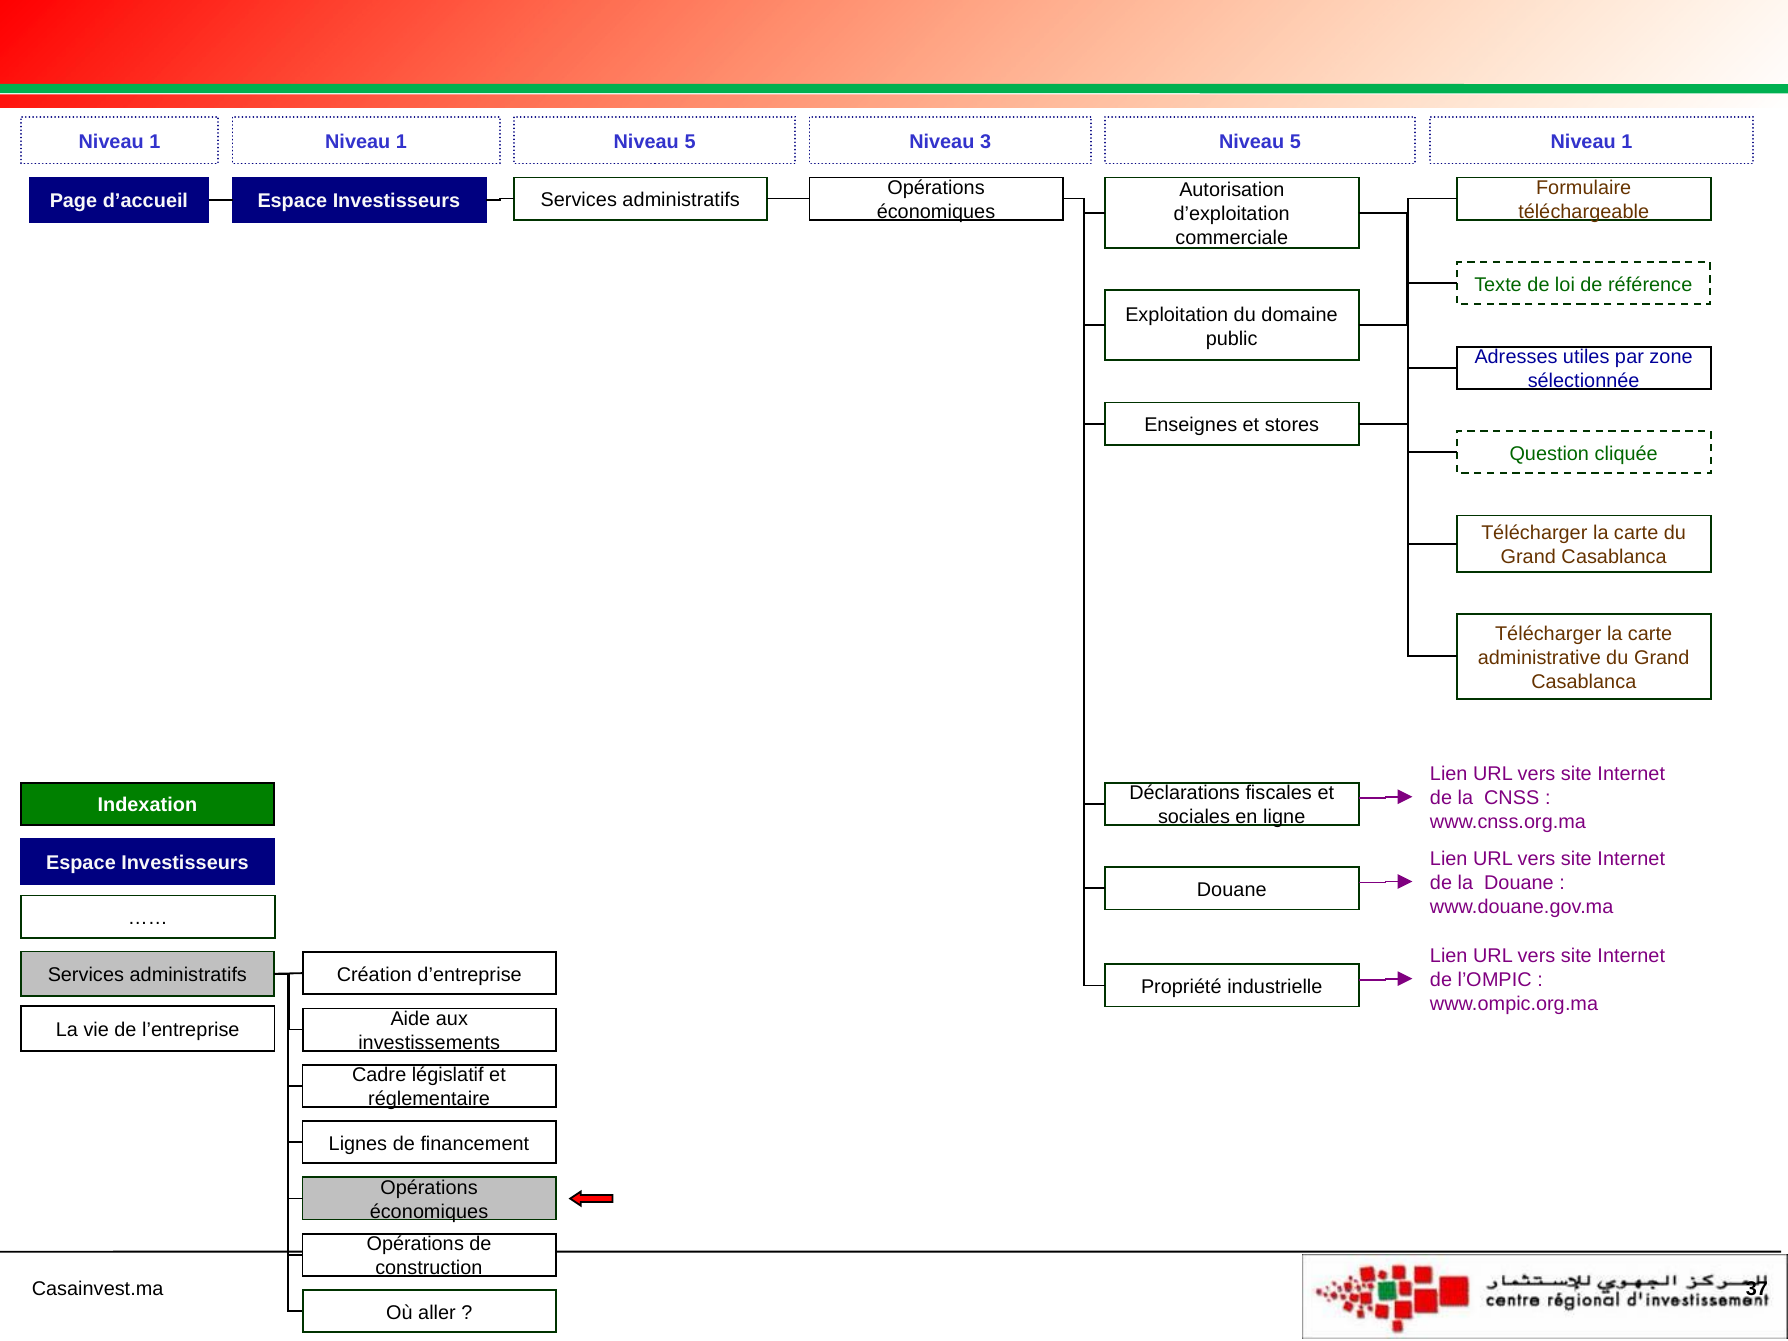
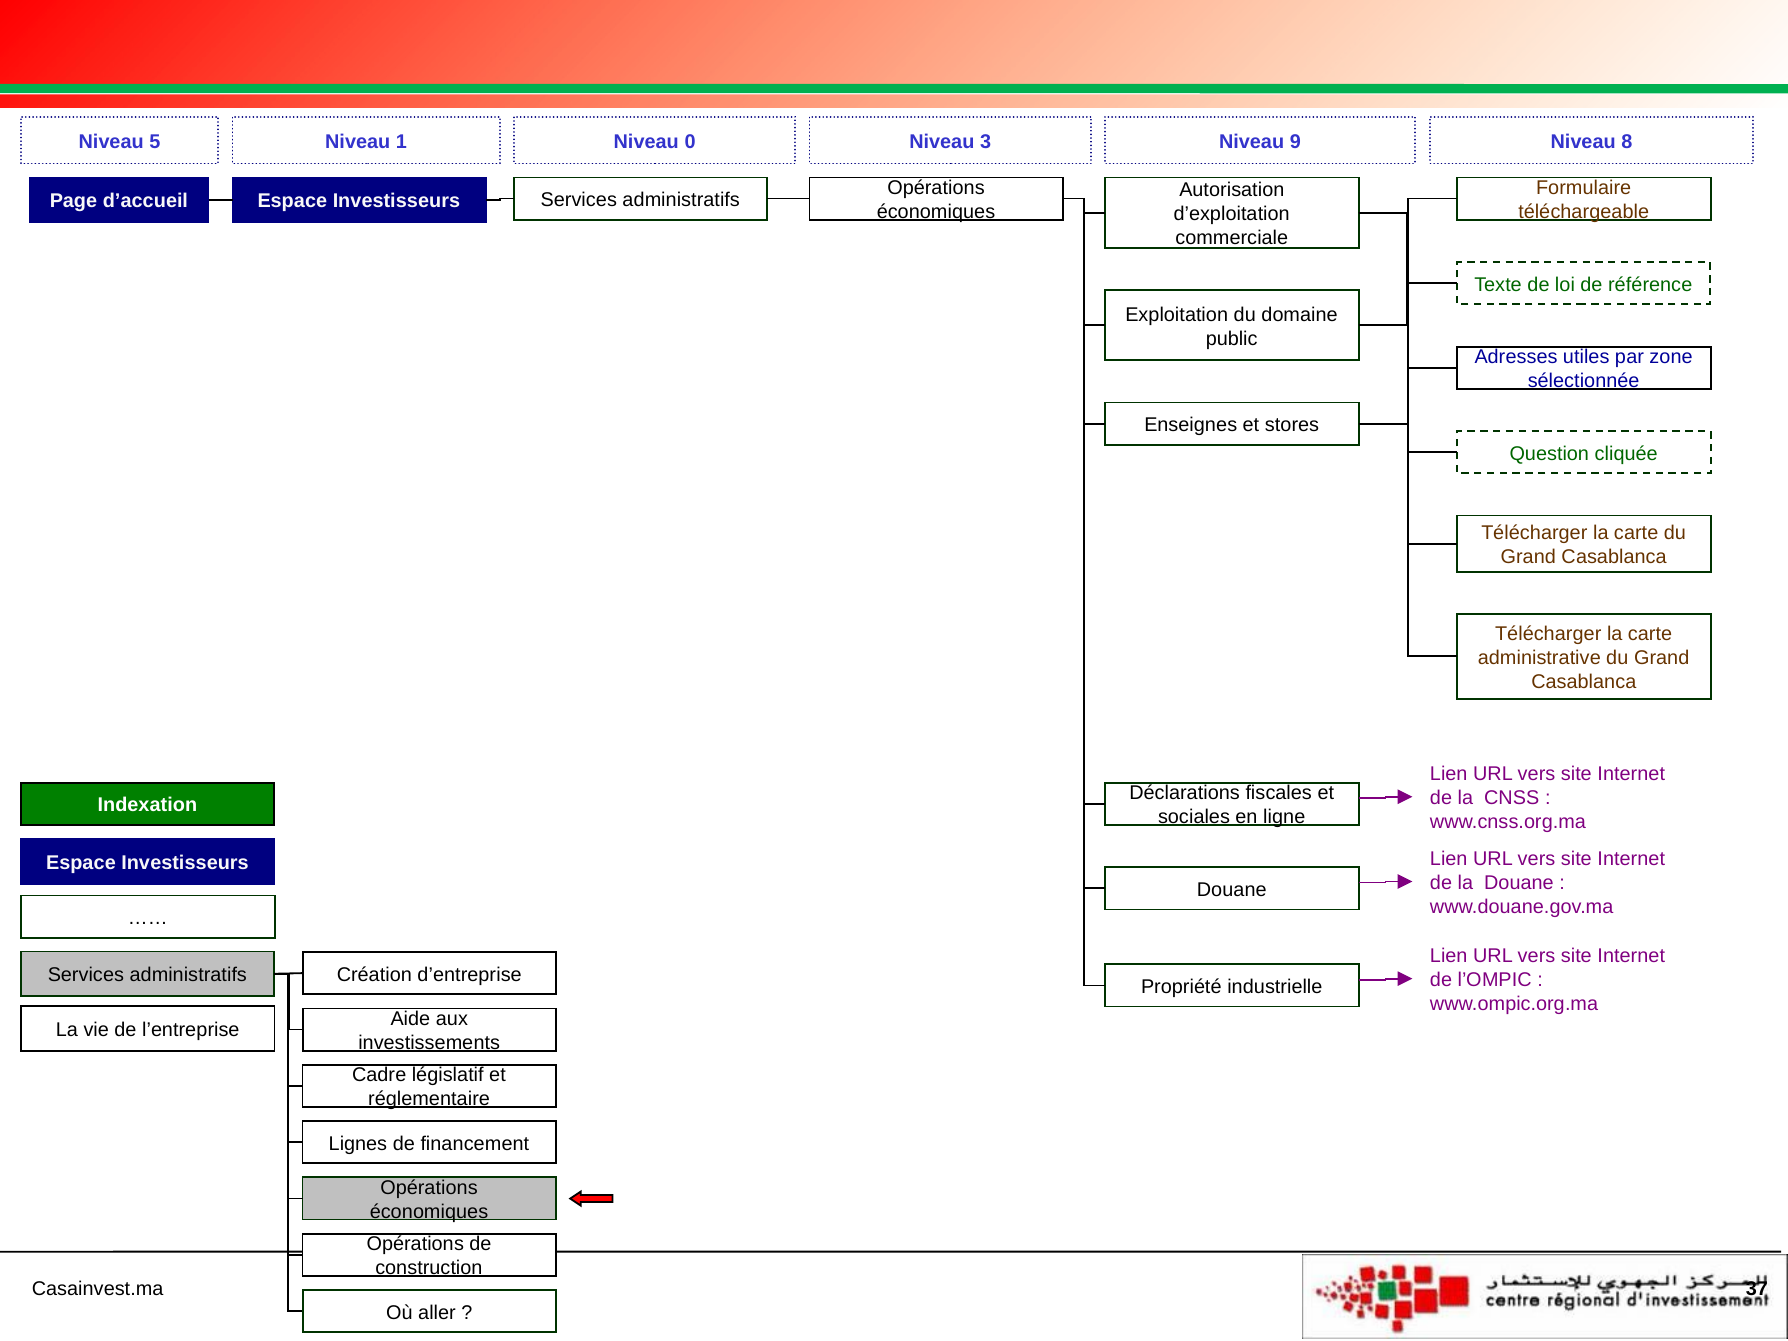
1 at (155, 141): 1 -> 5
1 Niveau 5: 5 -> 0
3 Niveau 5: 5 -> 9
1 at (1627, 141): 1 -> 8
